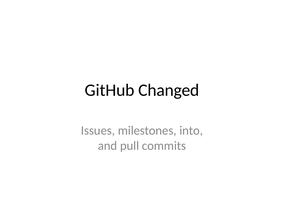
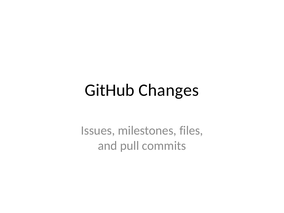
Changed: Changed -> Changes
into: into -> files
